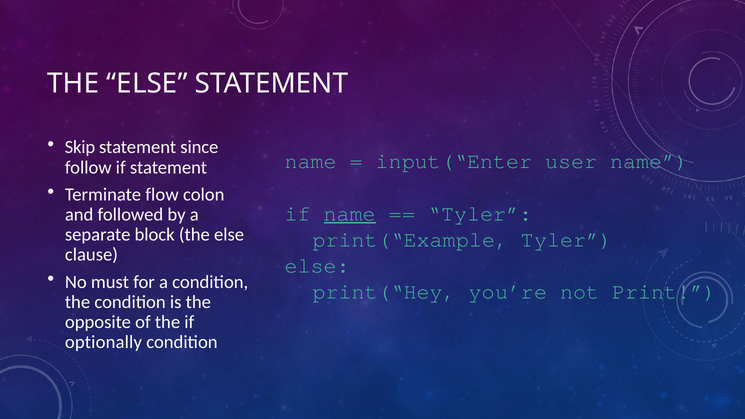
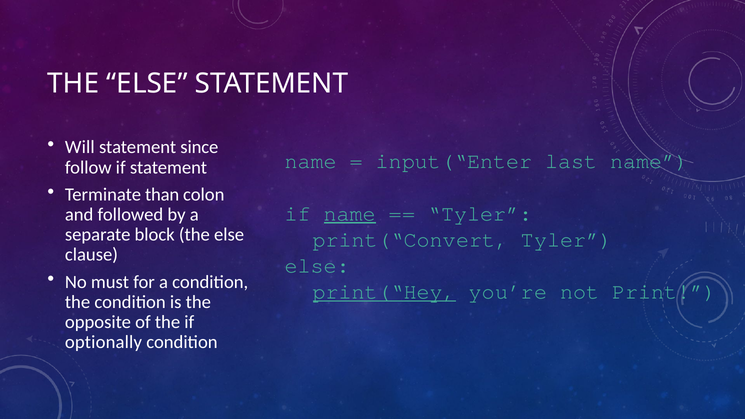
Skip: Skip -> Will
user: user -> last
flow: flow -> than
print(“Example: print(“Example -> print(“Convert
print(“Hey underline: none -> present
